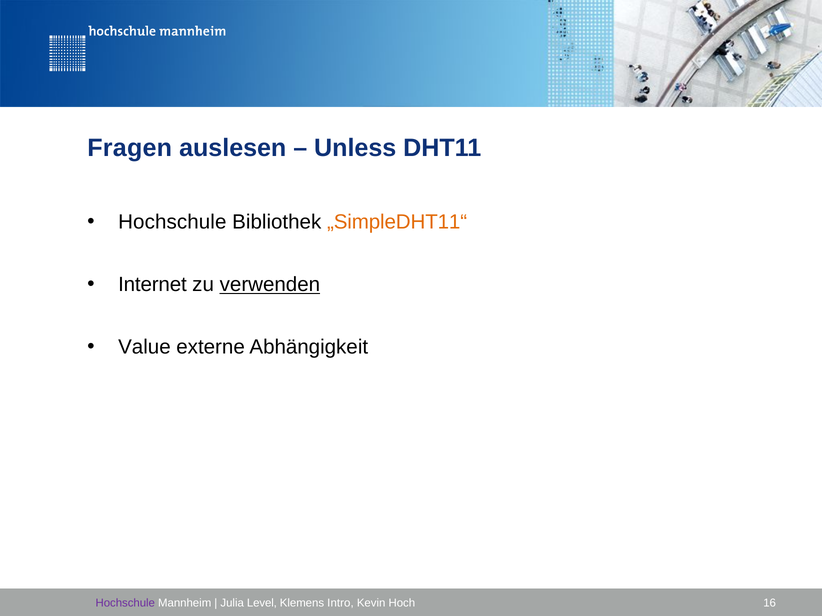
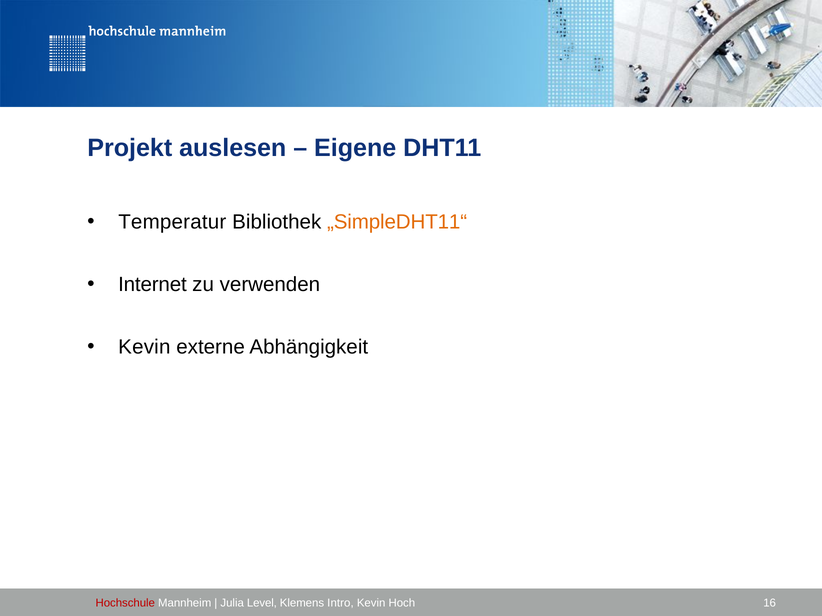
Fragen: Fragen -> Projekt
Unless: Unless -> Eigene
Hochschule at (172, 222): Hochschule -> Temperatur
verwenden underline: present -> none
Value at (144, 347): Value -> Kevin
Hochschule at (125, 603) colour: purple -> red
